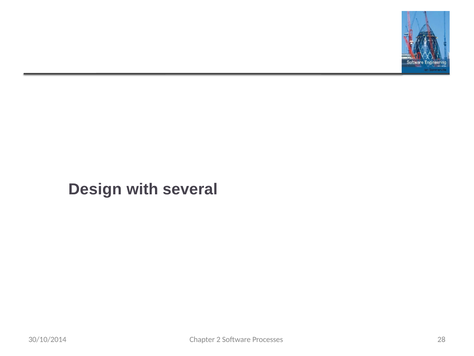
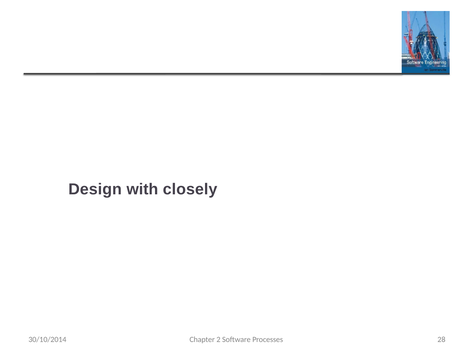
several: several -> closely
